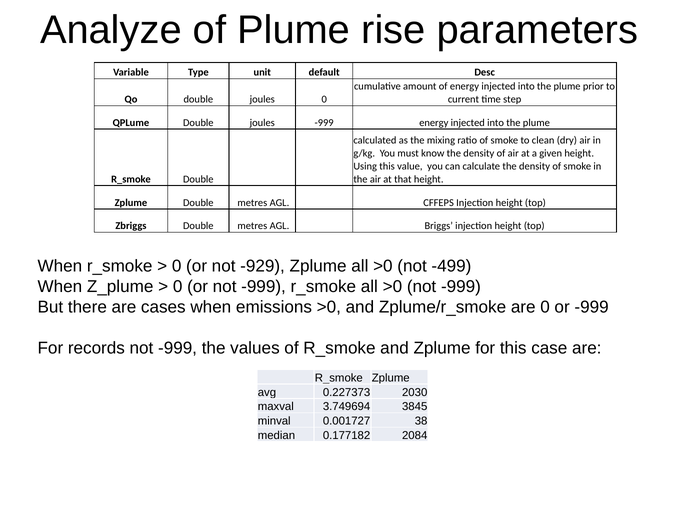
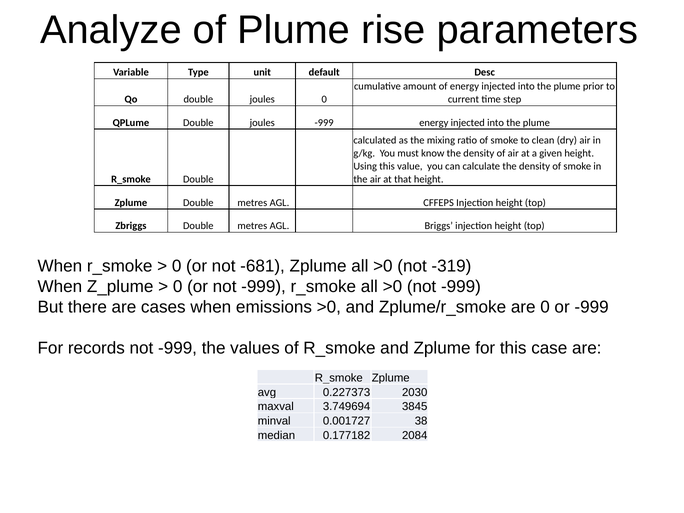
-929: -929 -> -681
-499: -499 -> -319
